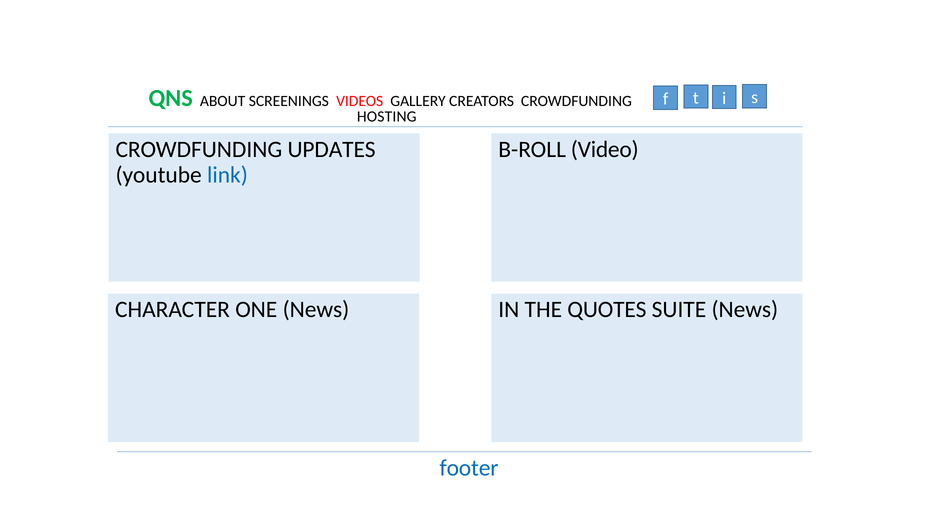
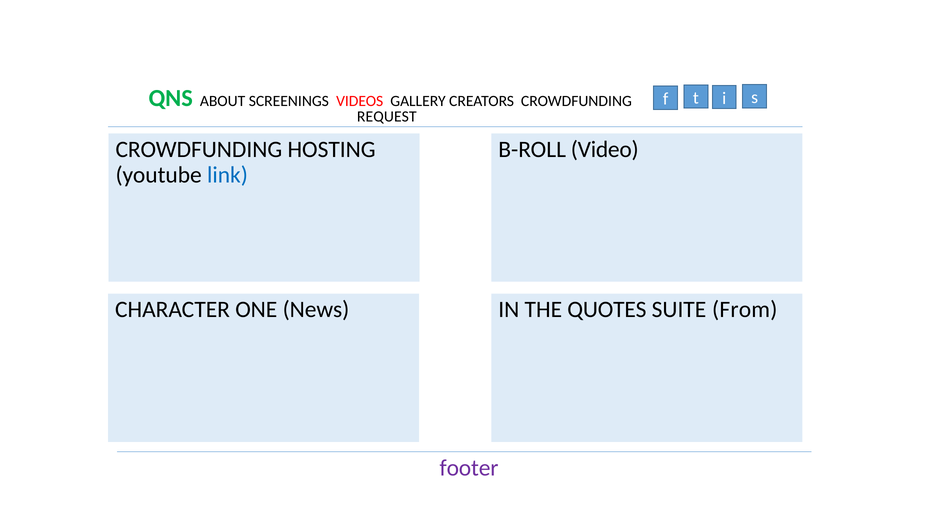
HOSTING: HOSTING -> REQUEST
UPDATES: UPDATES -> HOSTING
SUITE News: News -> From
footer colour: blue -> purple
